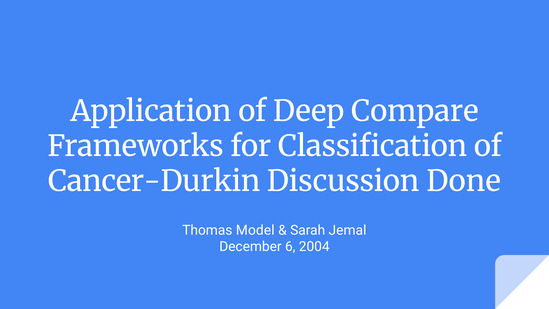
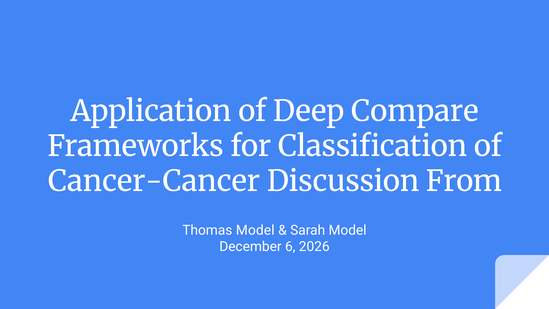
Cancer-Durkin: Cancer-Durkin -> Cancer-Cancer
Done: Done -> From
Sarah Jemal: Jemal -> Model
2004: 2004 -> 2026
